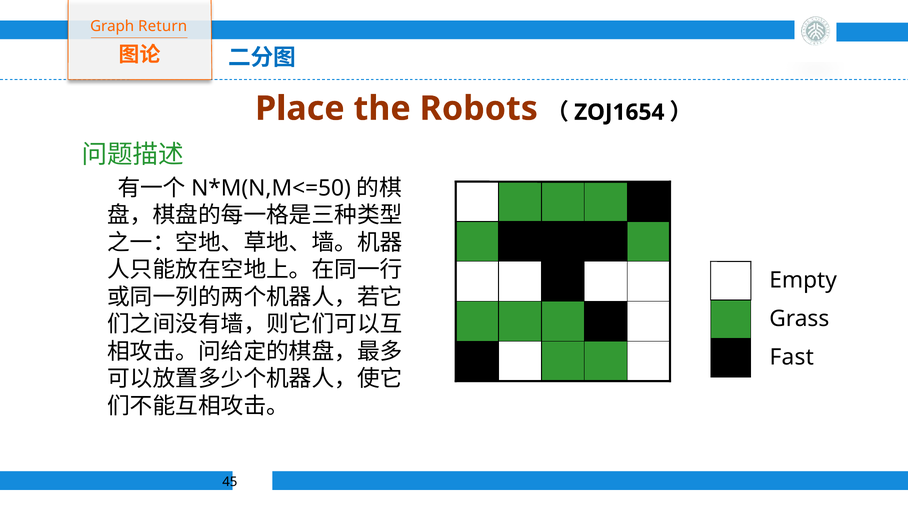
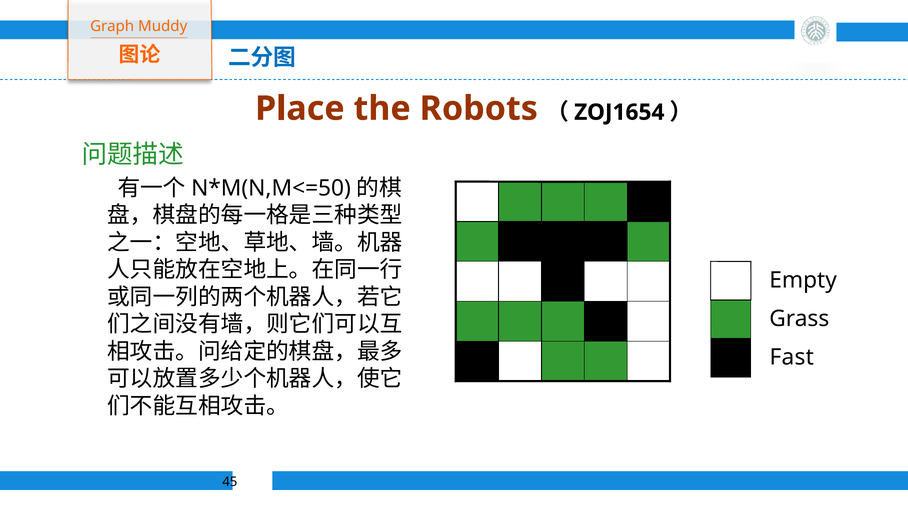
Return: Return -> Muddy
